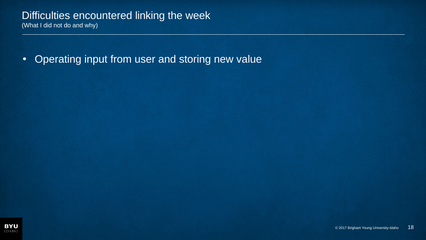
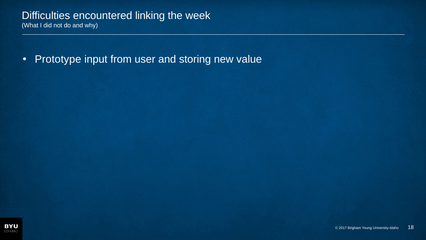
Operating: Operating -> Prototype
